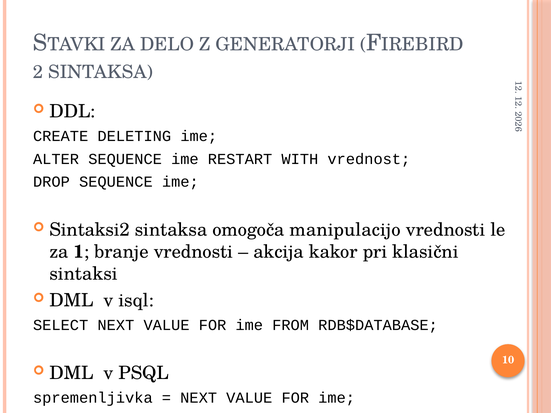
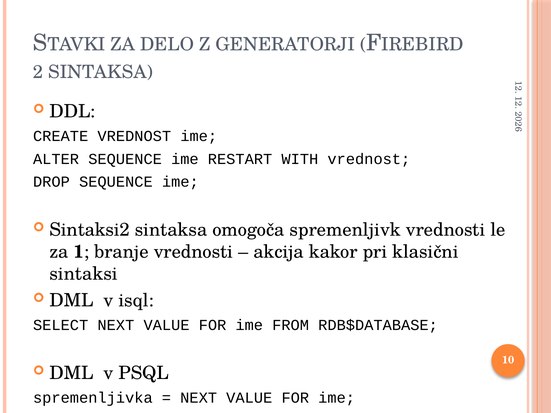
CREATE DELETING: DELETING -> VREDNOST
manipulacijo: manipulacijo -> spremenljivk
